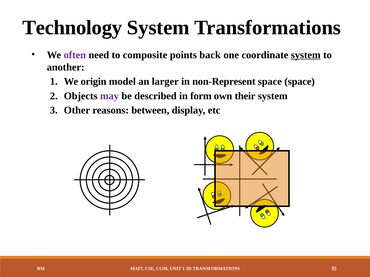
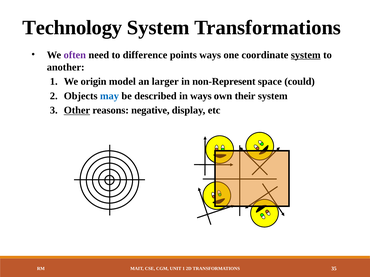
composite: composite -> difference
points back: back -> ways
space space: space -> could
may colour: purple -> blue
in form: form -> ways
Other underline: none -> present
between: between -> negative
